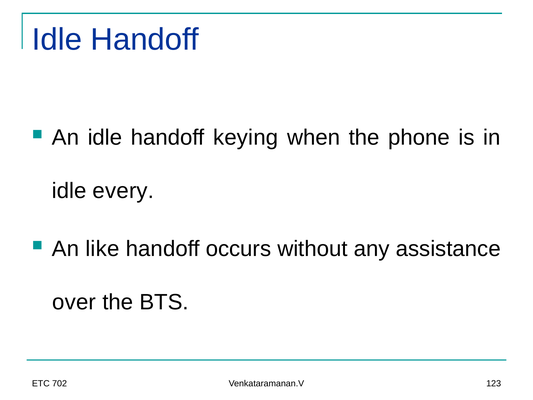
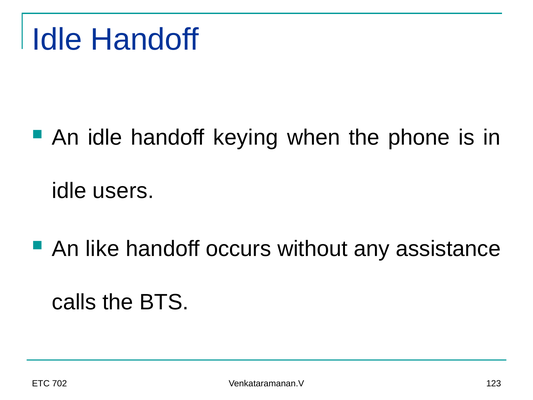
every: every -> users
over: over -> calls
